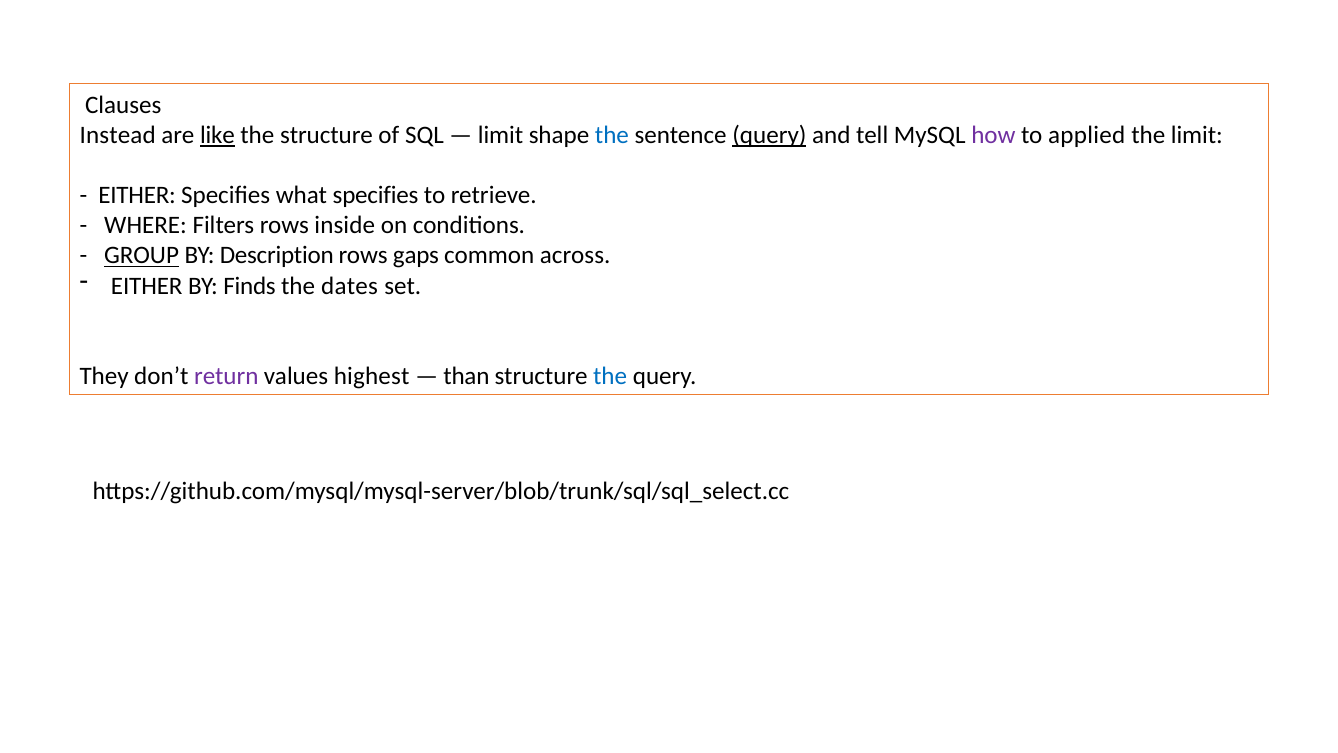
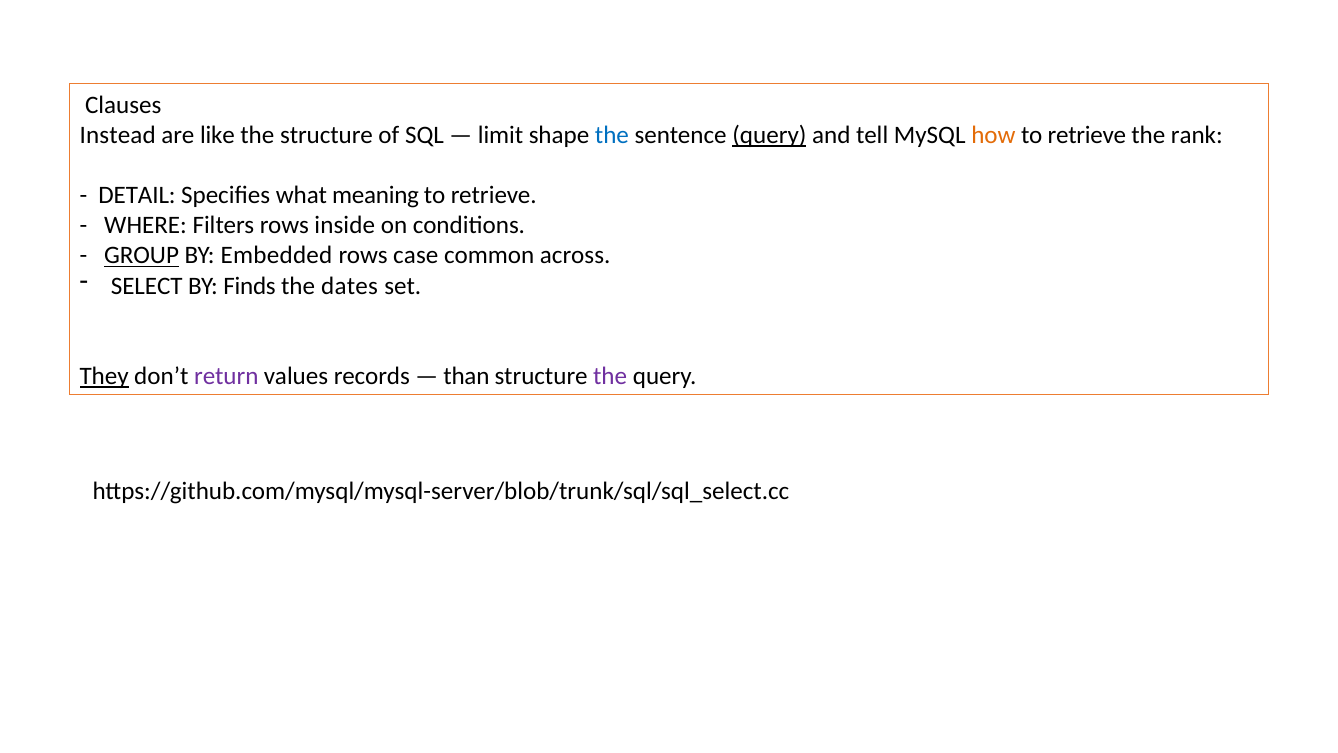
like underline: present -> none
how colour: purple -> orange
applied at (1087, 135): applied -> retrieve
the limit: limit -> rank
EITHER at (137, 195): EITHER -> DETAIL
what specifies: specifies -> meaning
Description: Description -> Embedded
gaps: gaps -> case
EITHER at (147, 286): EITHER -> SELECT
They underline: none -> present
highest: highest -> records
the at (610, 376) colour: blue -> purple
